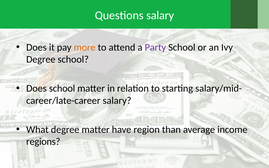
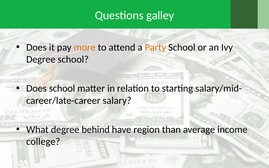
Questions salary: salary -> galley
Party colour: purple -> orange
degree matter: matter -> behind
regions: regions -> college
